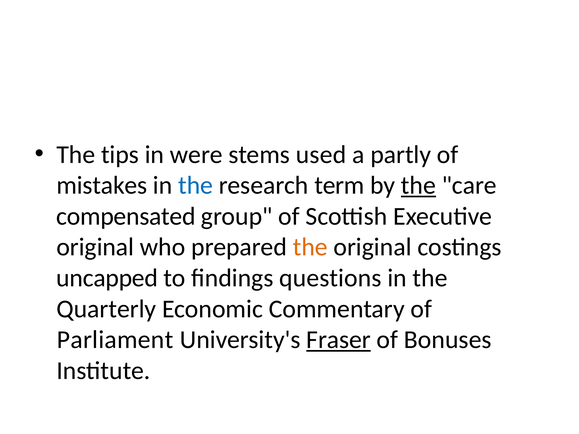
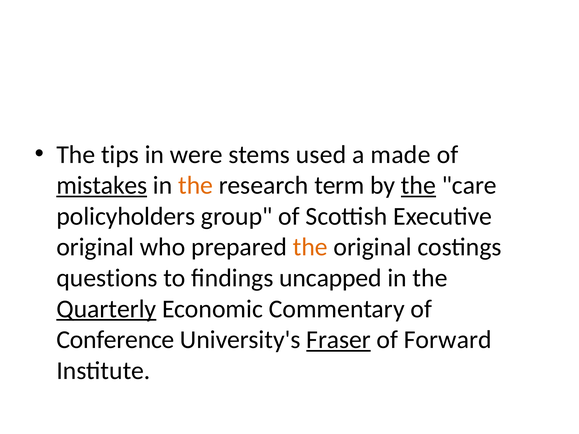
partly: partly -> made
mistakes underline: none -> present
the at (196, 185) colour: blue -> orange
compensated: compensated -> policyholders
uncapped: uncapped -> questions
questions: questions -> uncapped
Quarterly underline: none -> present
Parliament: Parliament -> Conference
Bonuses: Bonuses -> Forward
